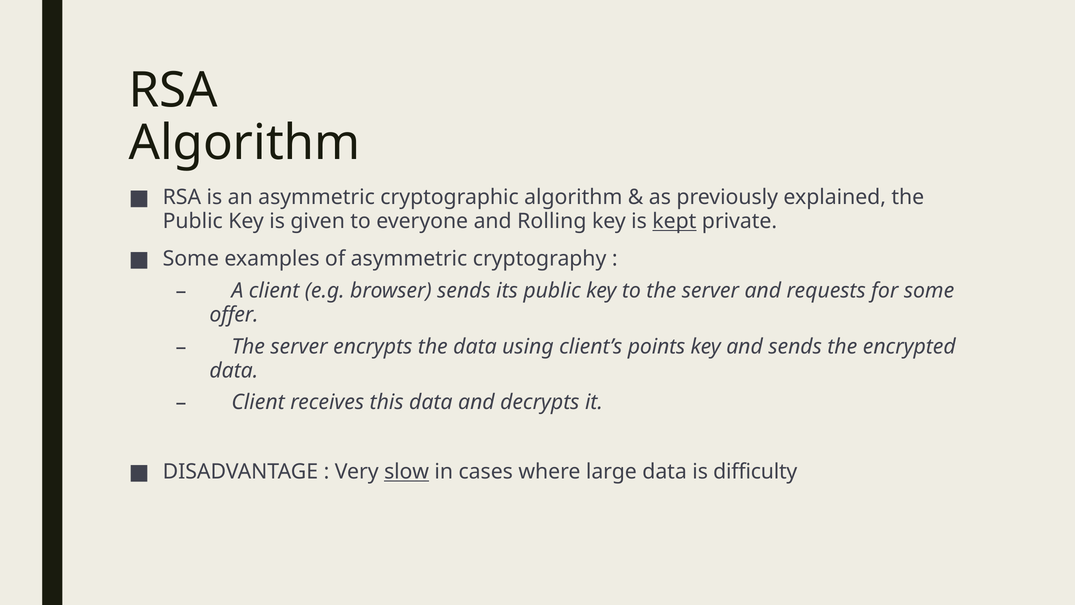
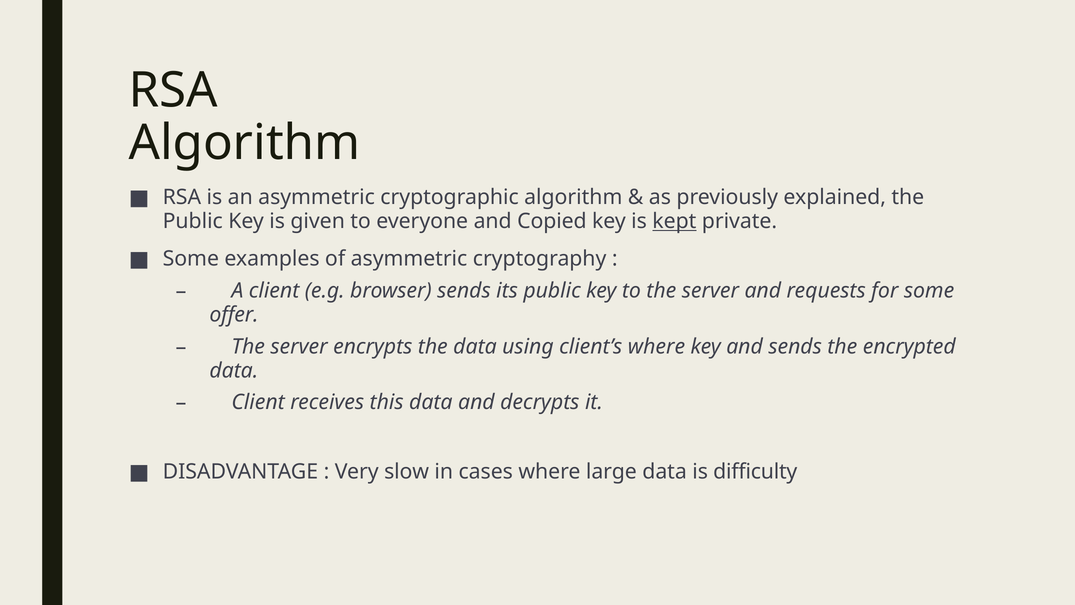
Rolling: Rolling -> Copied
client’s points: points -> where
slow underline: present -> none
